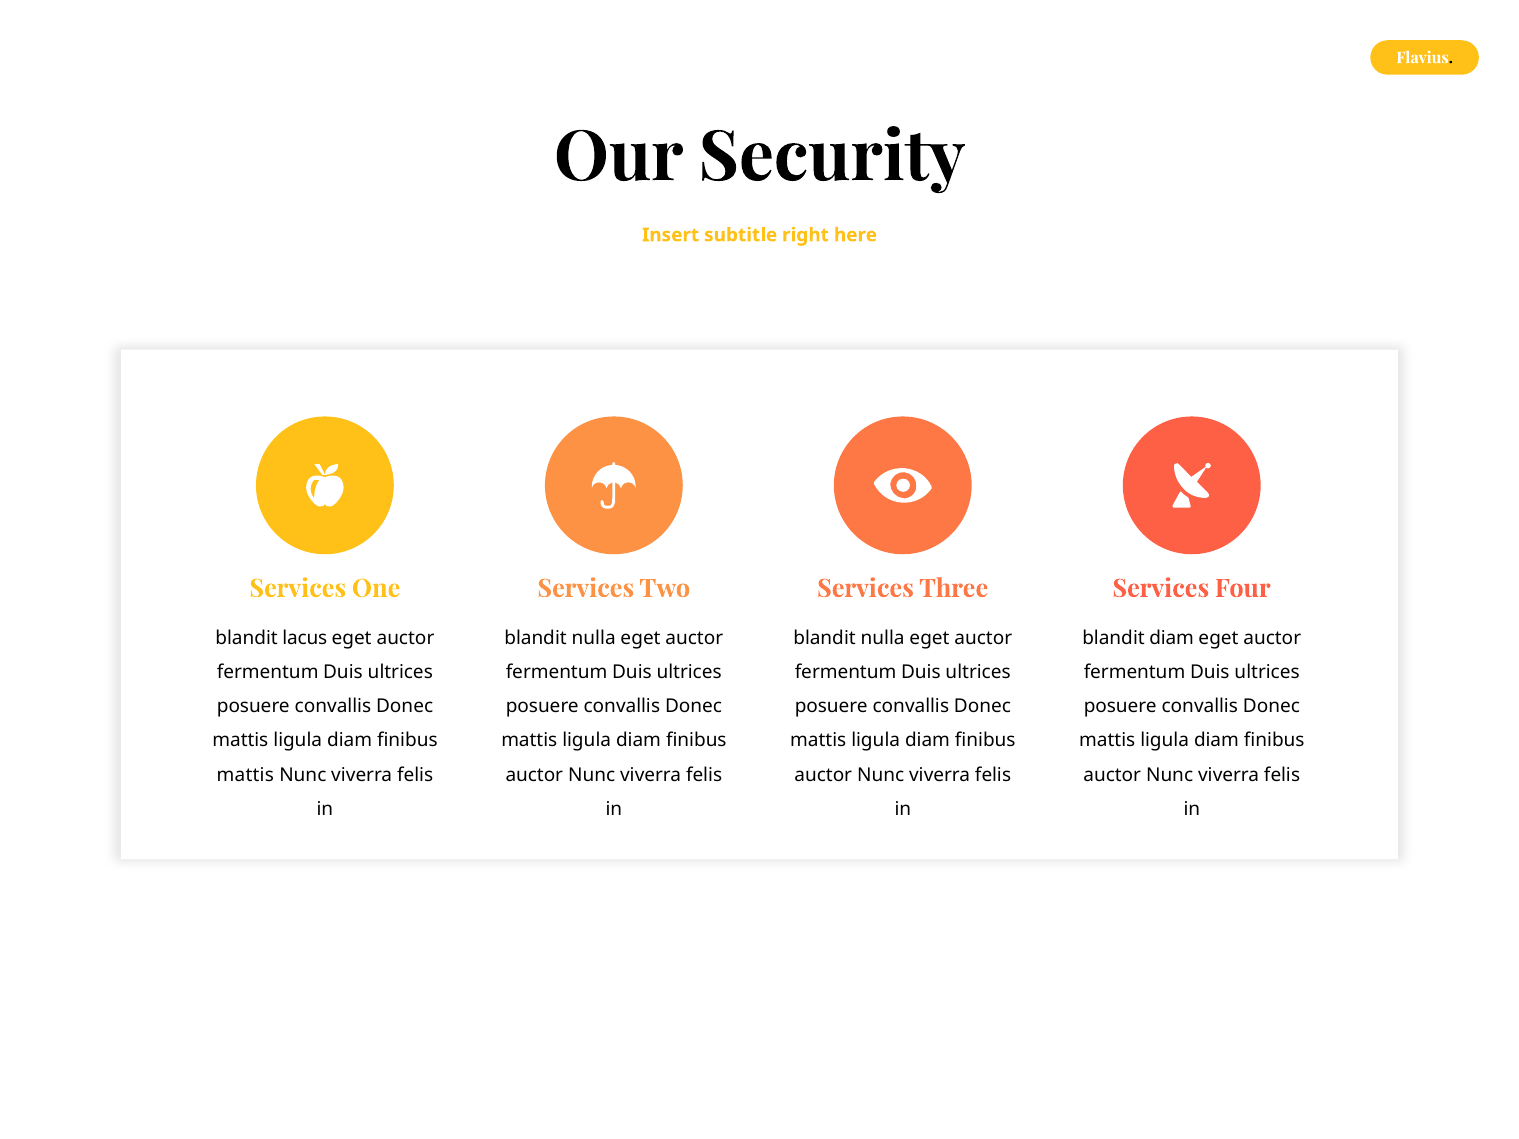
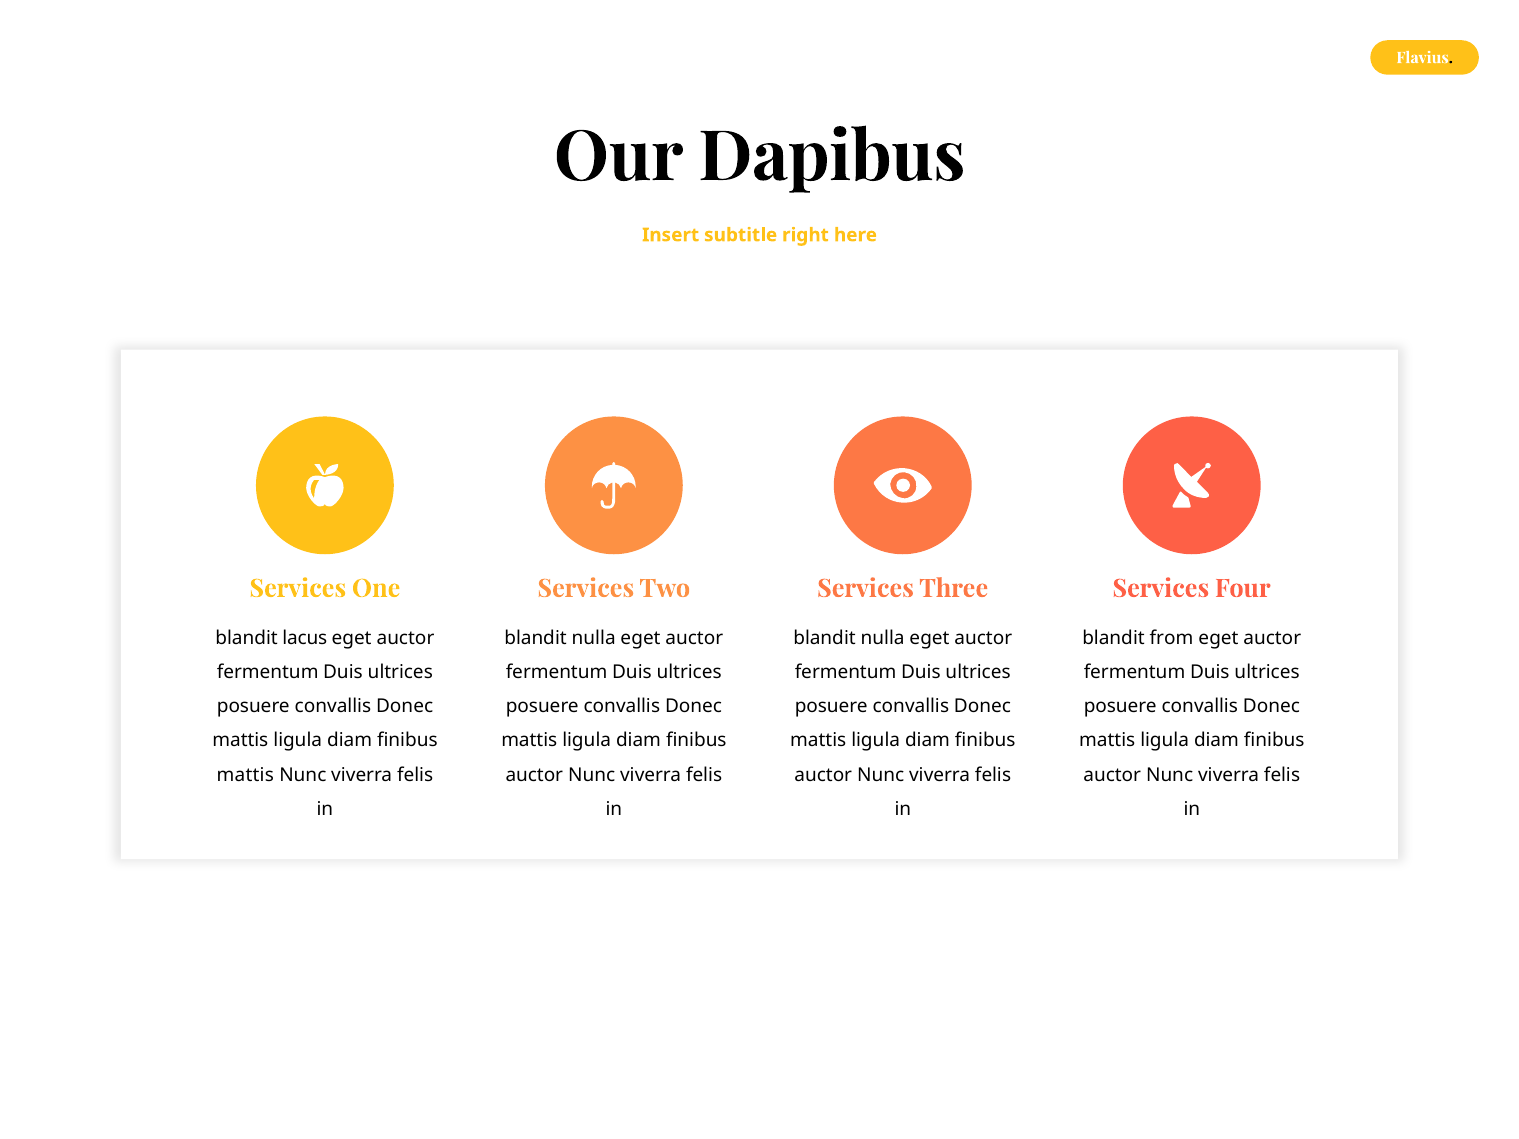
Security: Security -> Dapibus
blandit diam: diam -> from
